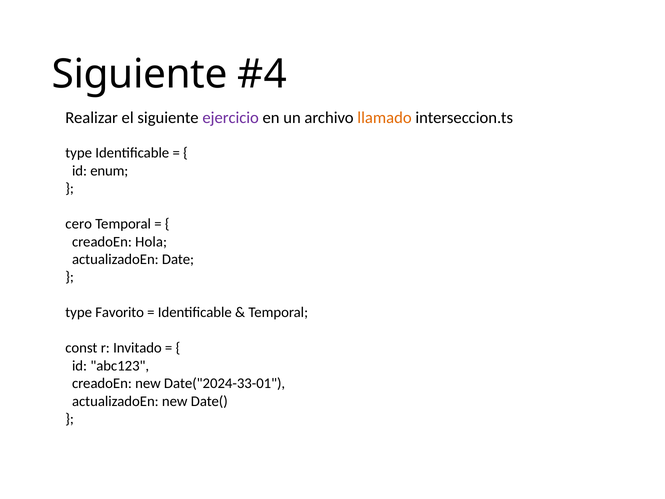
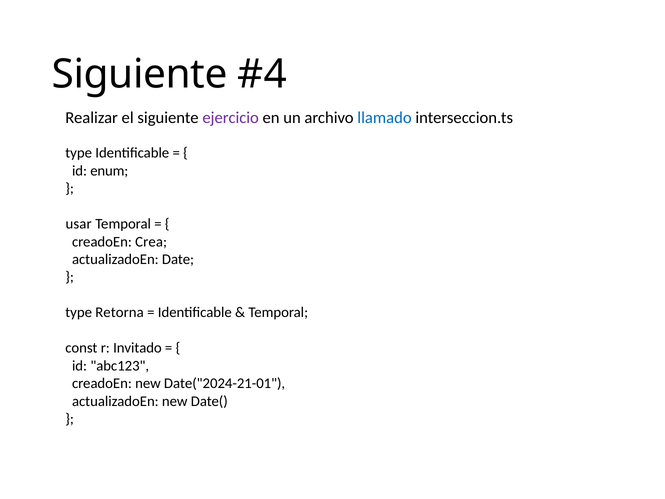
llamado colour: orange -> blue
cero: cero -> usar
Hola: Hola -> Crea
Favorito: Favorito -> Retorna
Date("2024-33-01: Date("2024-33-01 -> Date("2024-21-01
